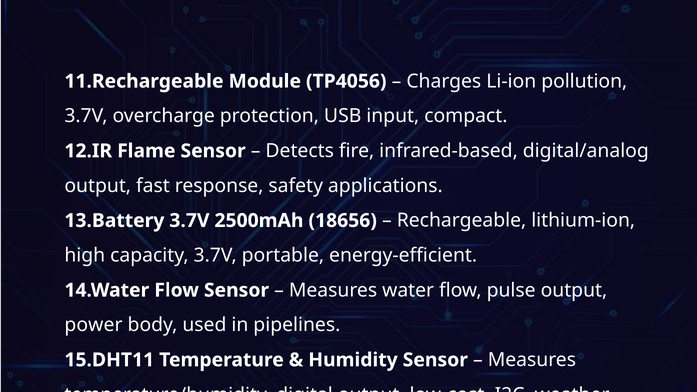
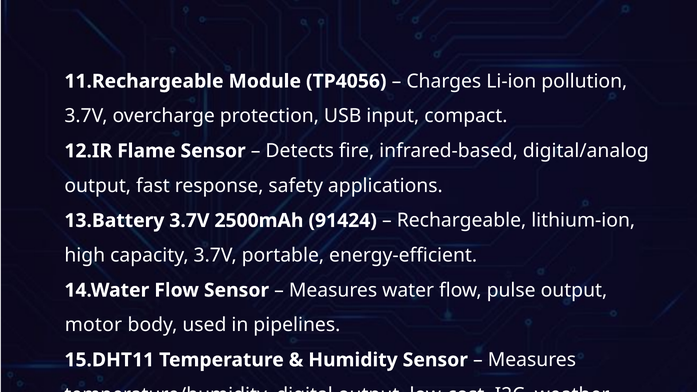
18656: 18656 -> 91424
power: power -> motor
